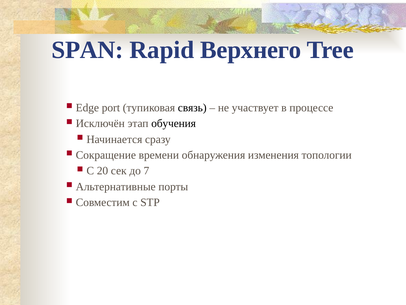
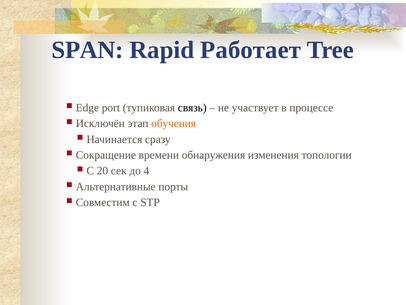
Верхнего: Верхнего -> Работает
обучения colour: black -> orange
7: 7 -> 4
